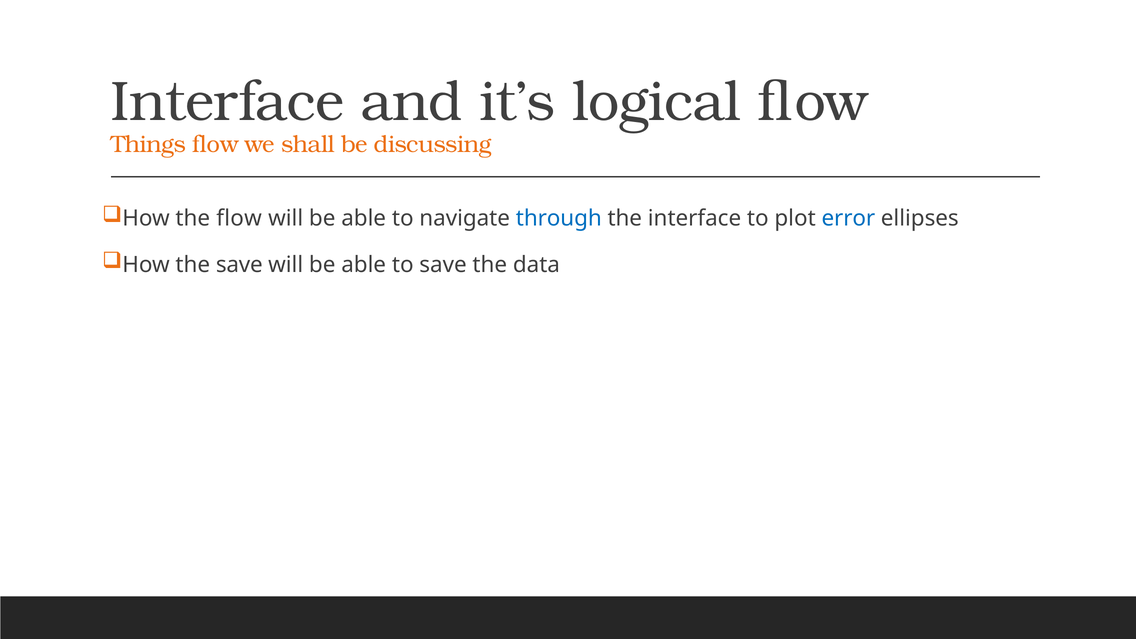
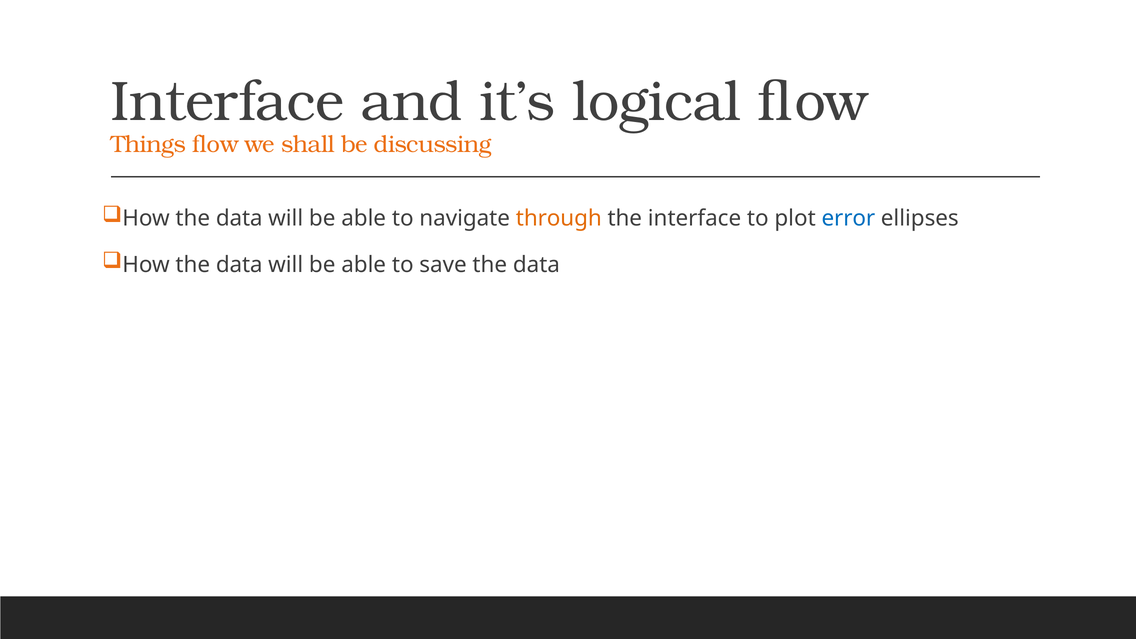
flow at (239, 218): flow -> data
through colour: blue -> orange
save at (239, 265): save -> data
